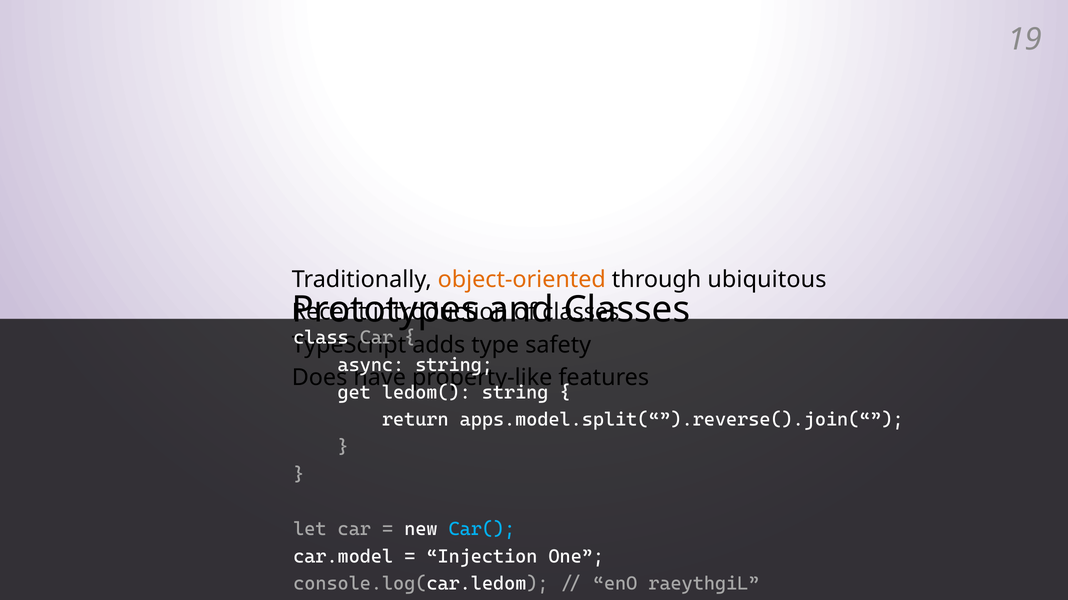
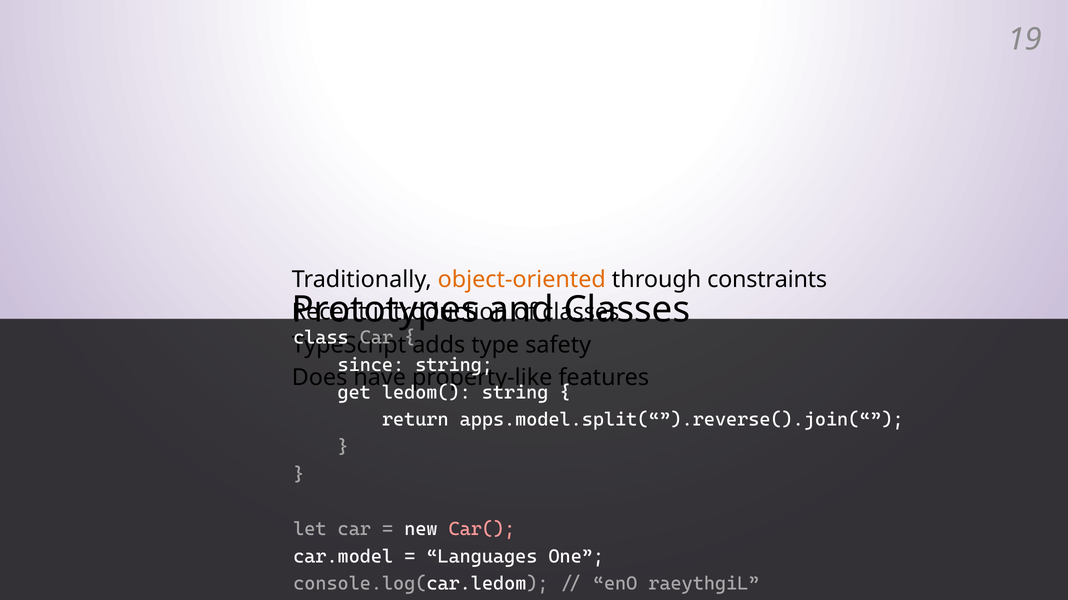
ubiquitous: ubiquitous -> constraints
async: async -> since
Car( colour: light blue -> pink
Injection: Injection -> Languages
